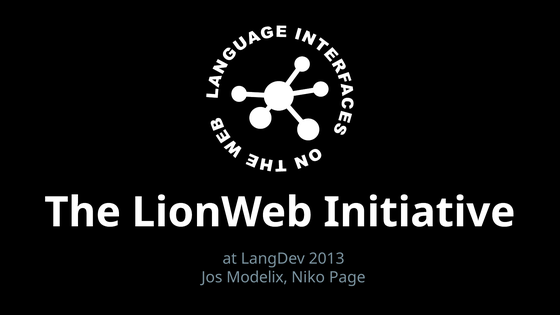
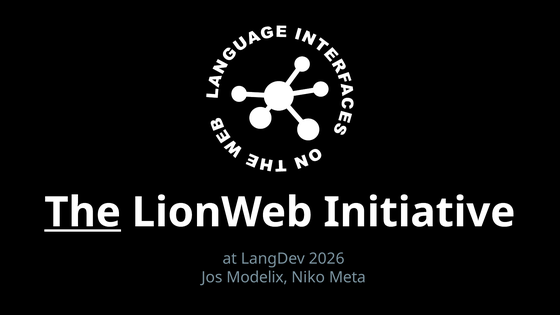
The underline: none -> present
2013: 2013 -> 2026
Page: Page -> Meta
